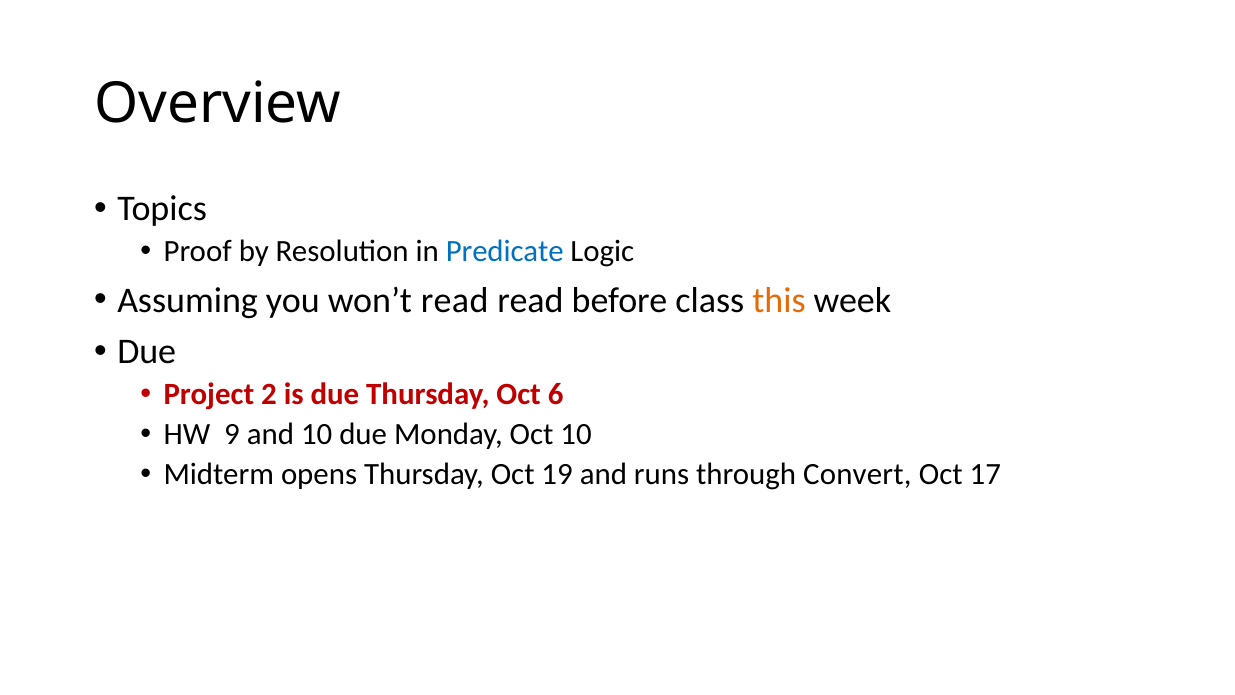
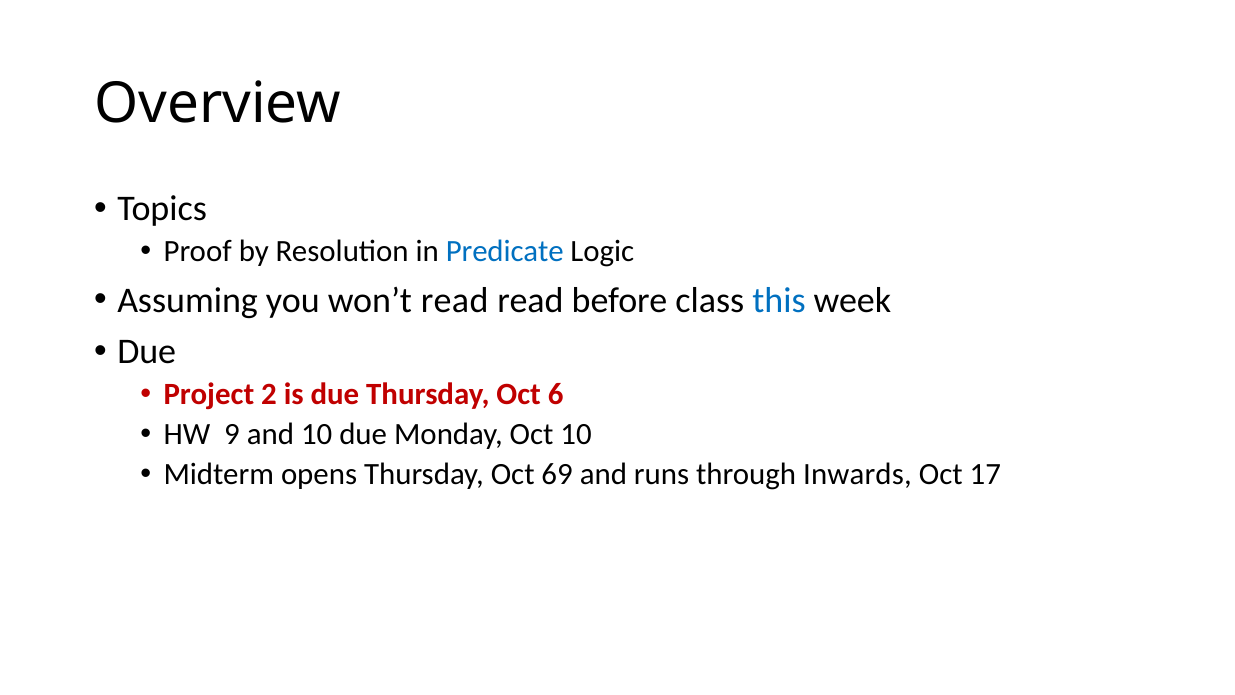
this colour: orange -> blue
19: 19 -> 69
Convert: Convert -> Inwards
